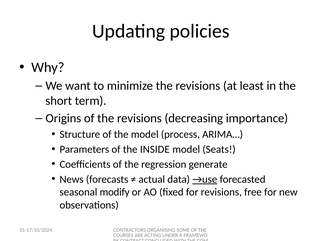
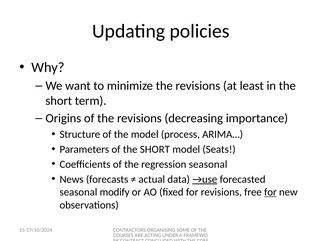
of the INSIDE: INSIDE -> SHORT
regression generate: generate -> seasonal
for at (270, 193) underline: none -> present
